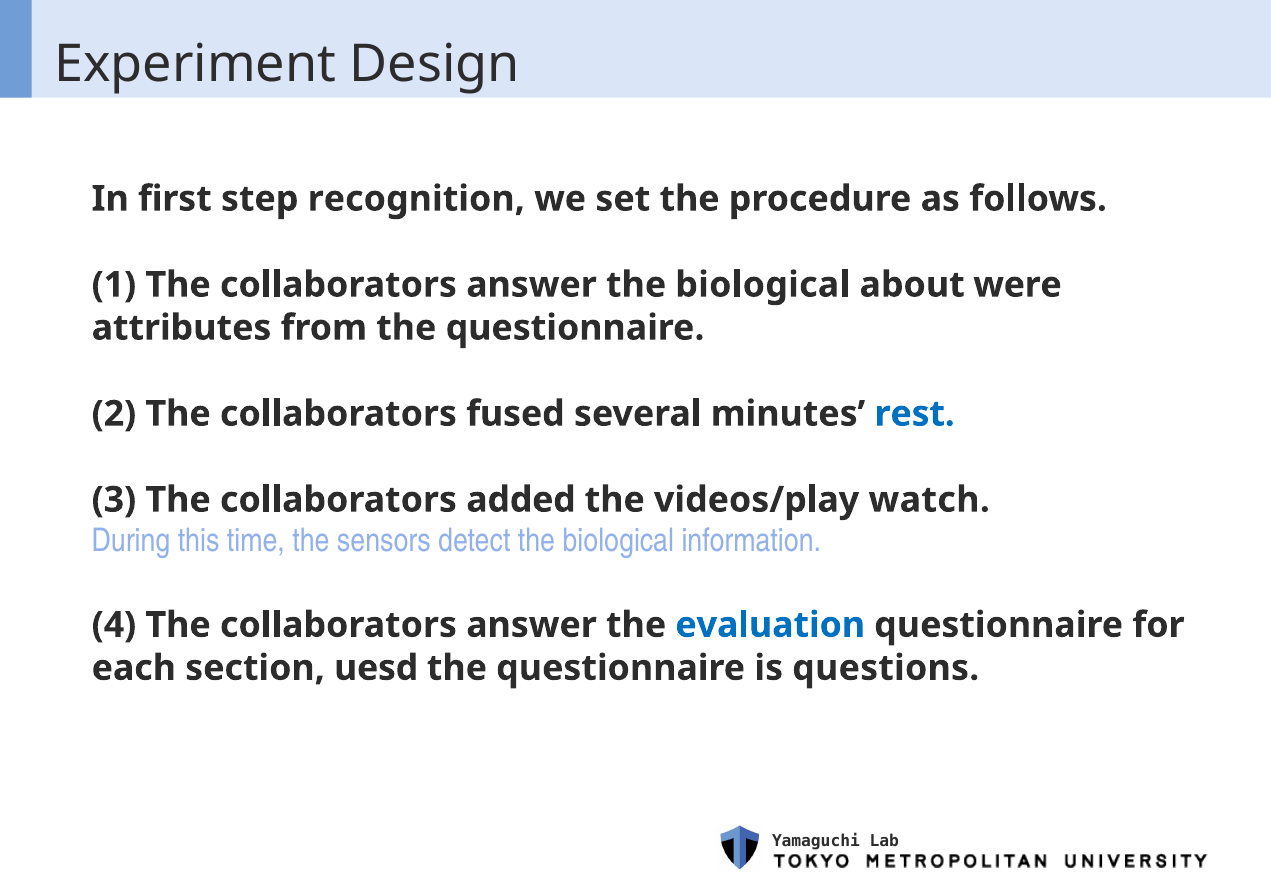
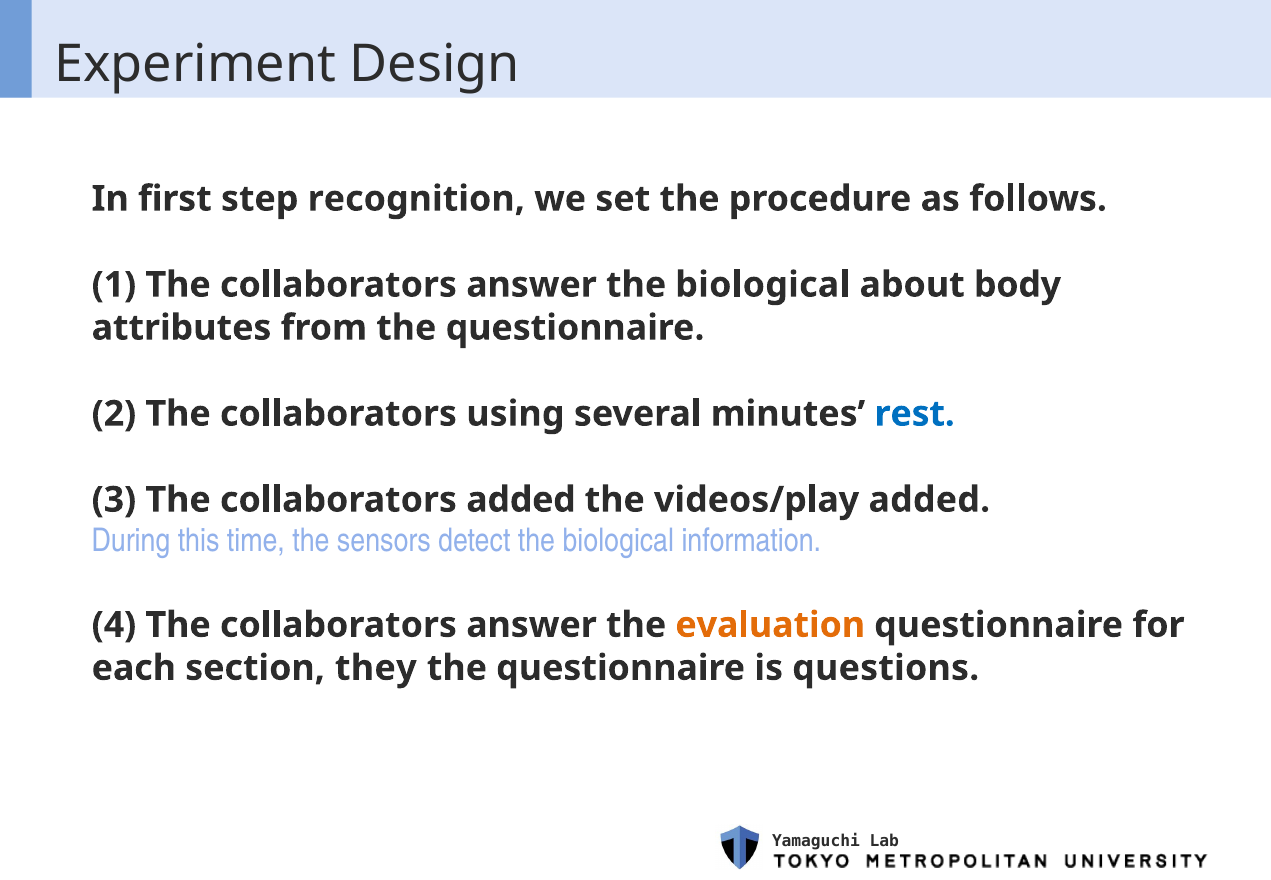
were: were -> body
fused: fused -> using
videos/play watch: watch -> added
evaluation colour: blue -> orange
uesd: uesd -> they
